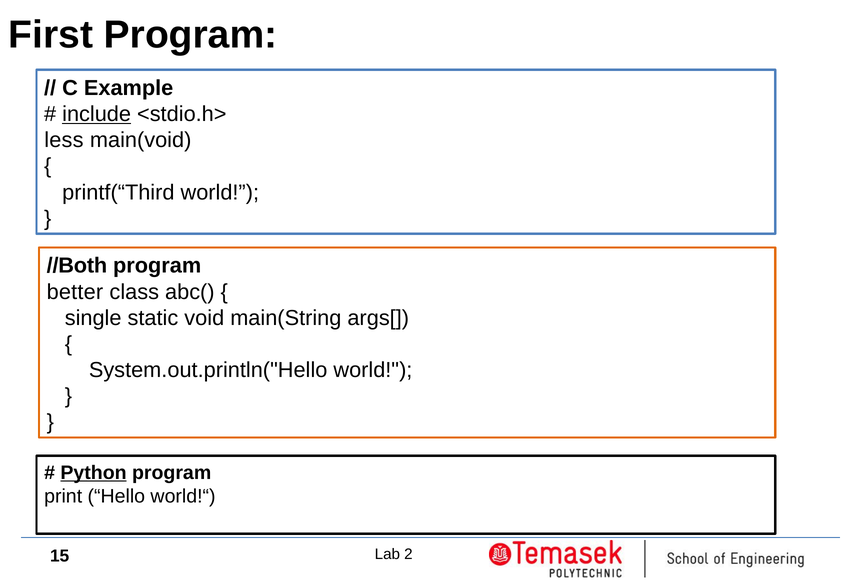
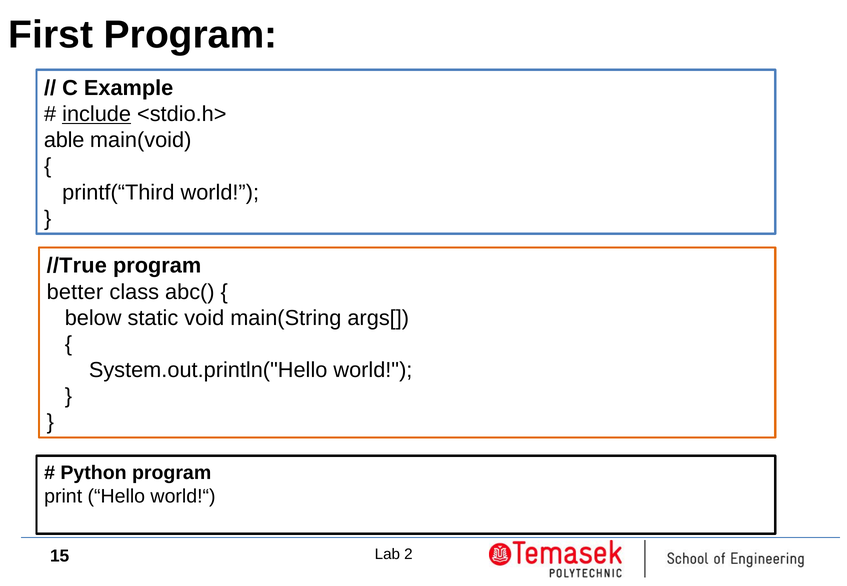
less: less -> able
//Both: //Both -> //True
single: single -> below
Python underline: present -> none
